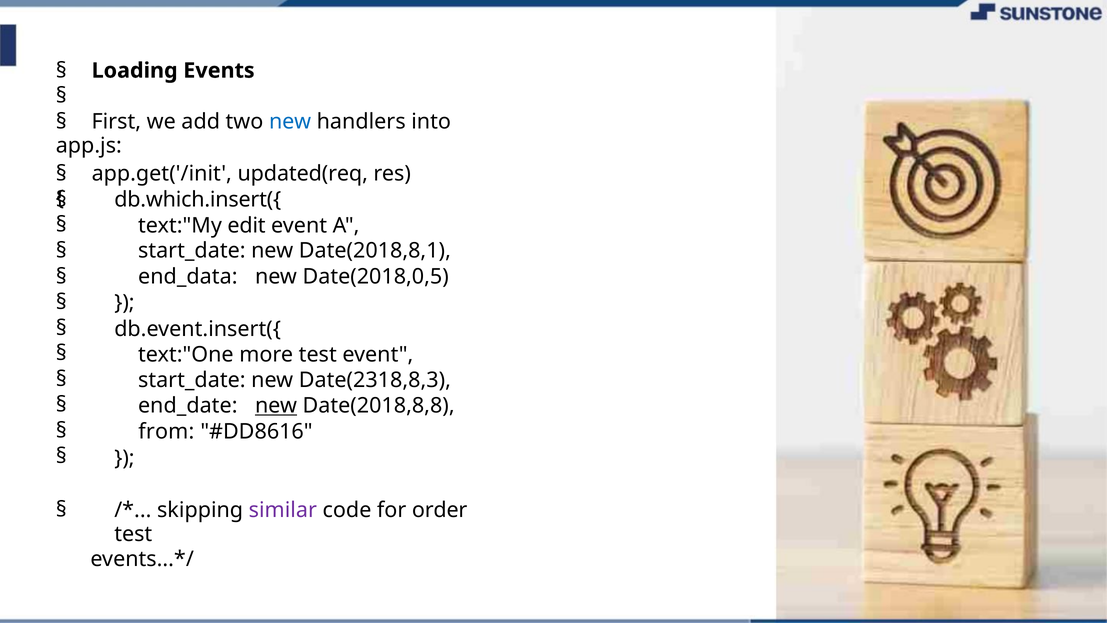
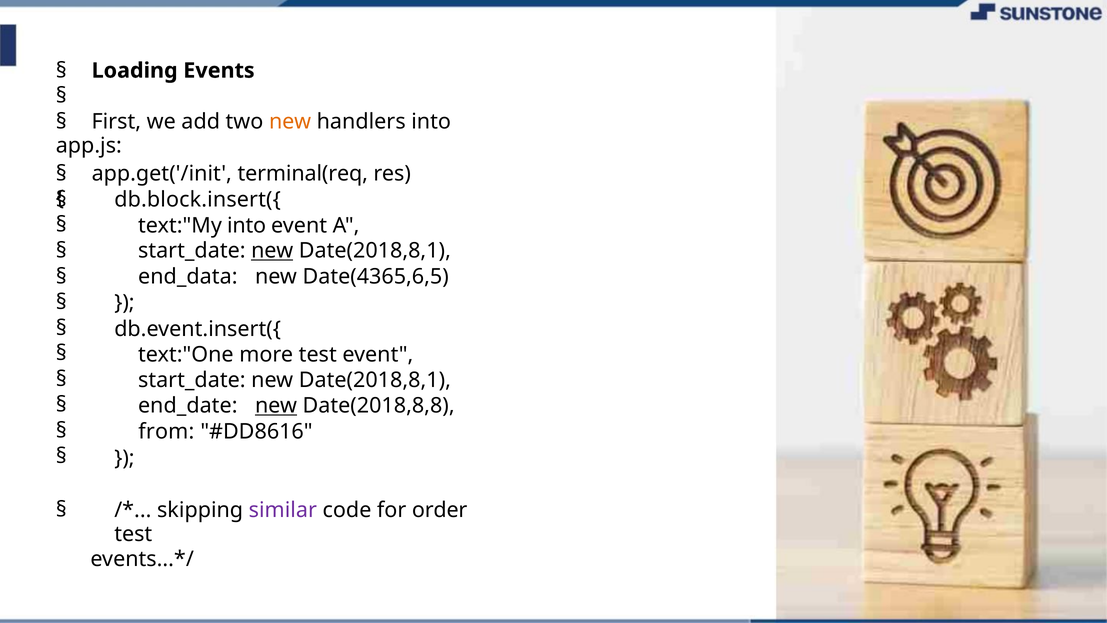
new at (290, 121) colour: blue -> orange
updated(req: updated(req -> terminal(req
db.which.insert({: db.which.insert({ -> db.block.insert({
text:"My edit: edit -> into
new at (272, 251) underline: none -> present
Date(2018,0,5: Date(2018,0,5 -> Date(4365,6,5
Date(2318,8,3 at (375, 380): Date(2318,8,3 -> Date(2018,8,1
